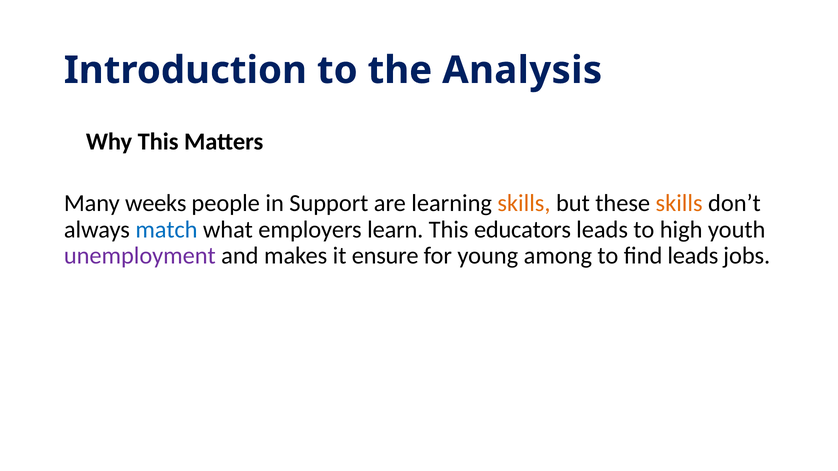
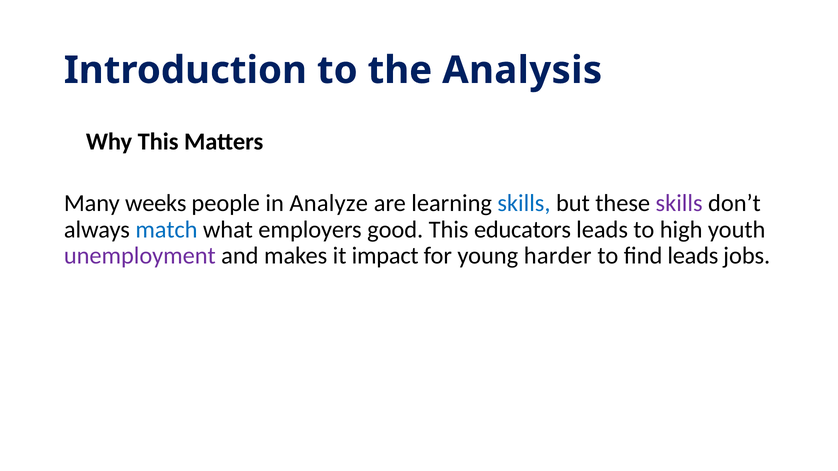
Support: Support -> Analyze
skills at (524, 203) colour: orange -> blue
skills at (679, 203) colour: orange -> purple
learn: learn -> good
ensure: ensure -> impact
among: among -> harder
